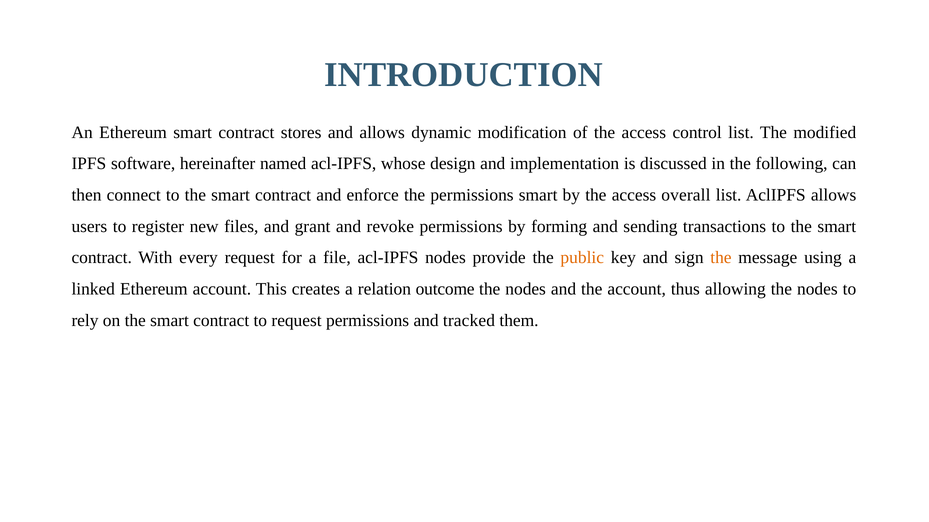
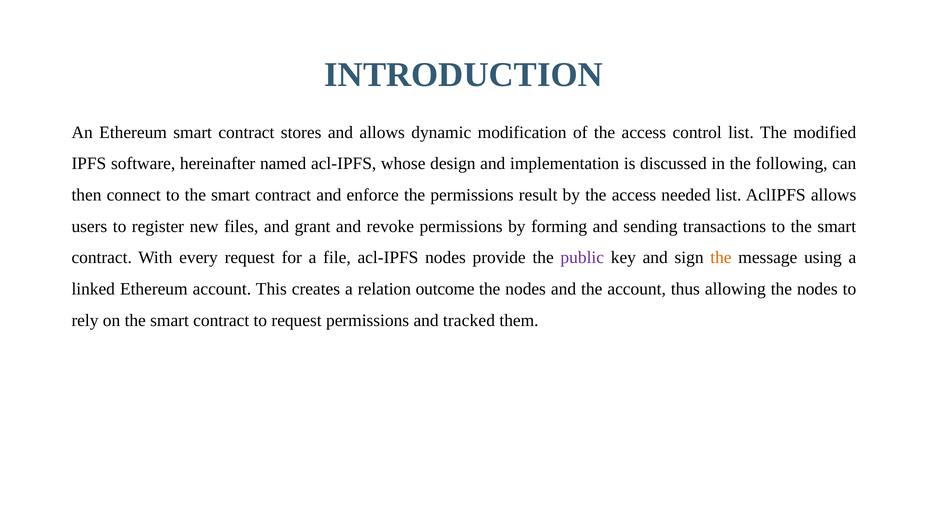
permissions smart: smart -> result
overall: overall -> needed
public colour: orange -> purple
